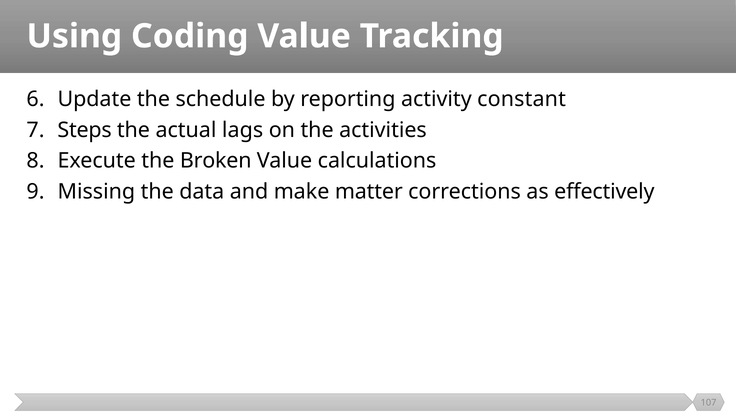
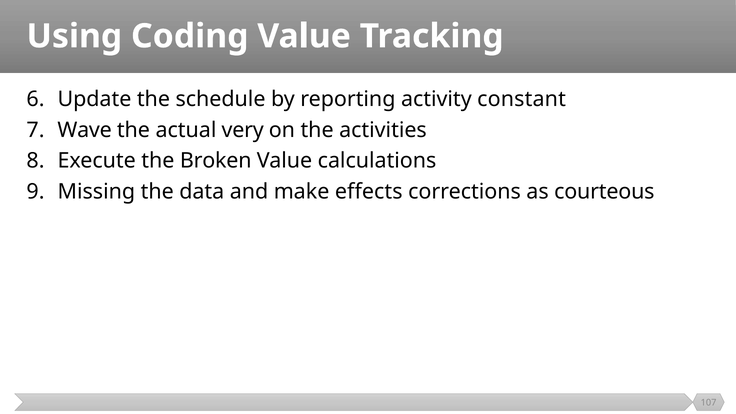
Steps: Steps -> Wave
lags: lags -> very
matter: matter -> effects
effectively: effectively -> courteous
